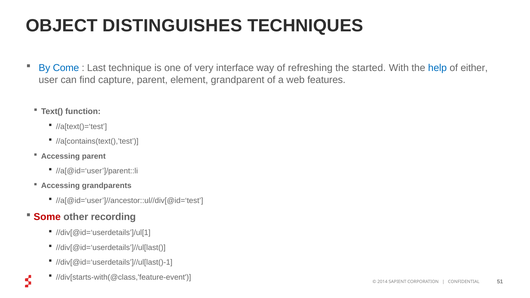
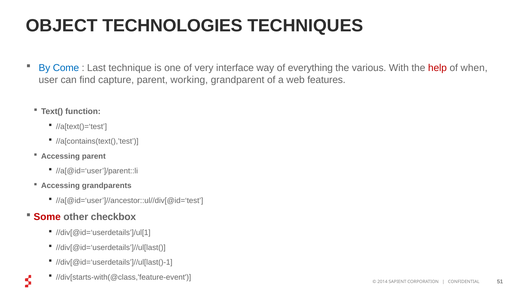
DISTINGUISHES: DISTINGUISHES -> TECHNOLOGIES
refreshing: refreshing -> everything
started: started -> various
help colour: blue -> red
either: either -> when
element: element -> working
recording: recording -> checkbox
